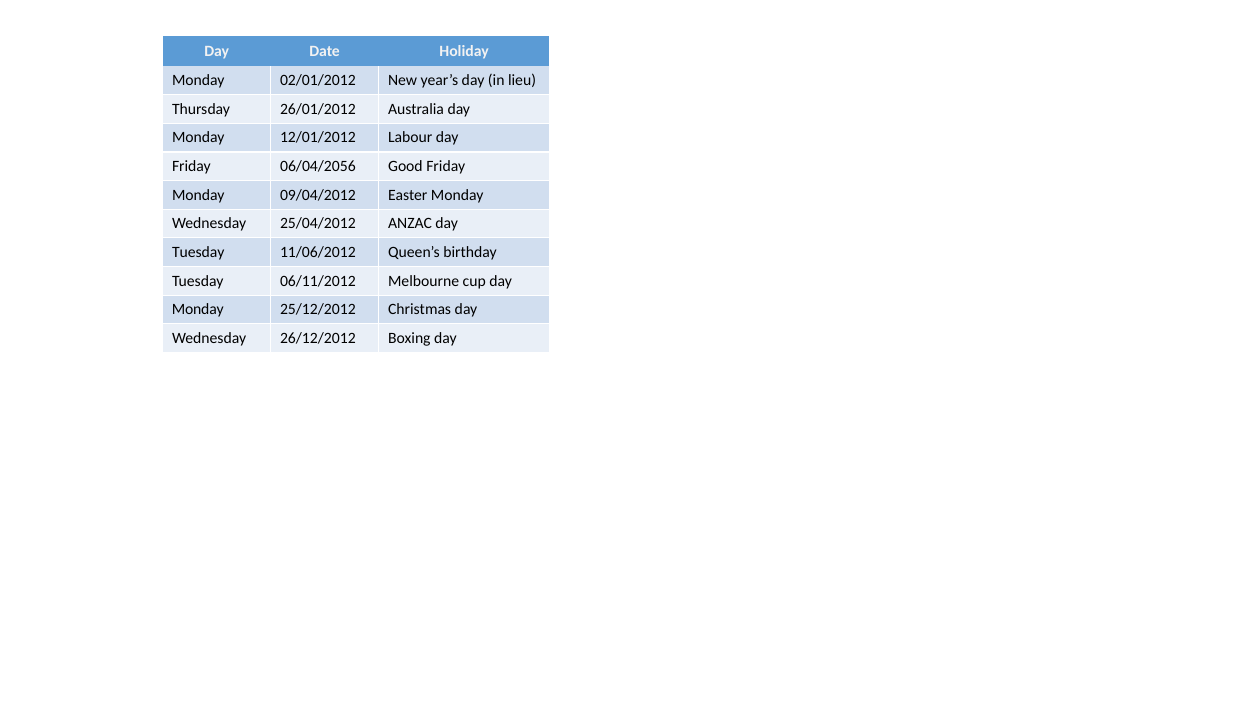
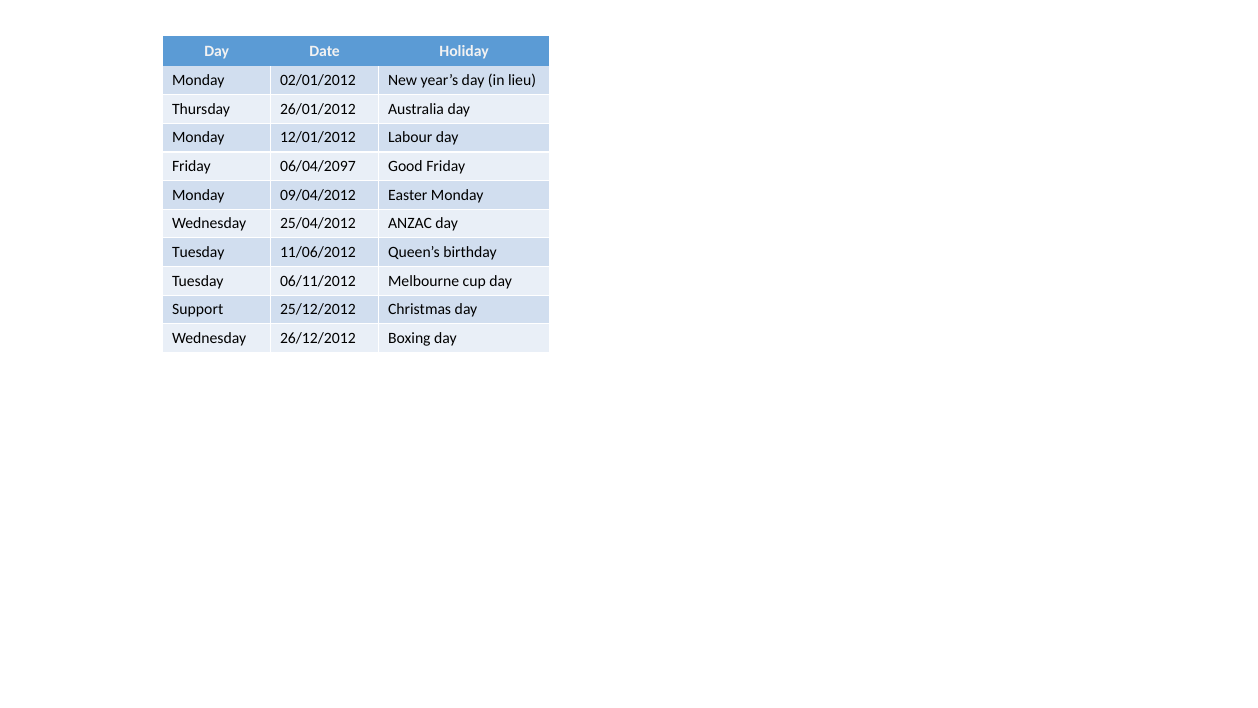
06/04/2056: 06/04/2056 -> 06/04/2097
Monday at (198, 310): Monday -> Support
